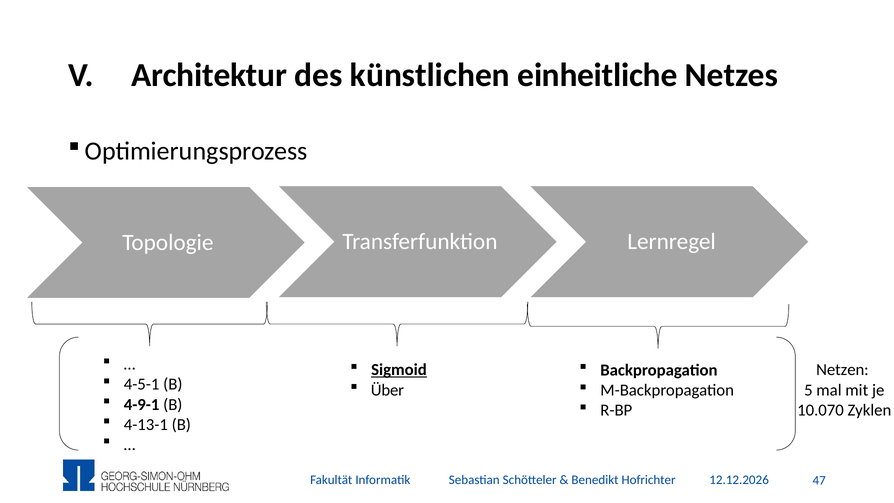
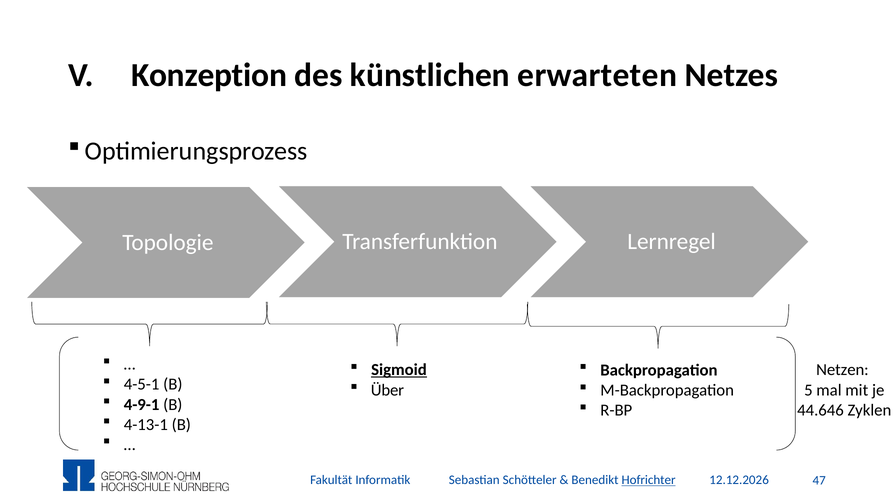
Architektur: Architektur -> Konzeption
einheitliche: einheitliche -> erwarteten
10.070: 10.070 -> 44.646
Hofrichter underline: none -> present
